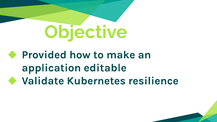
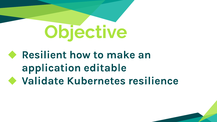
Provided: Provided -> Resilient
